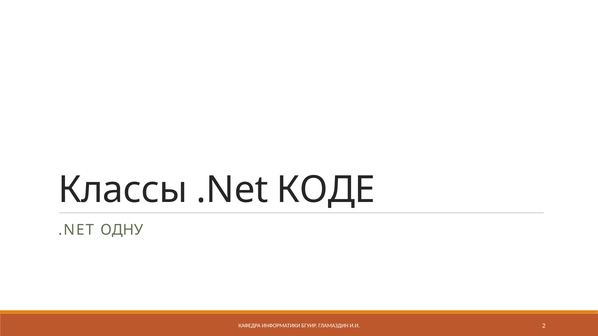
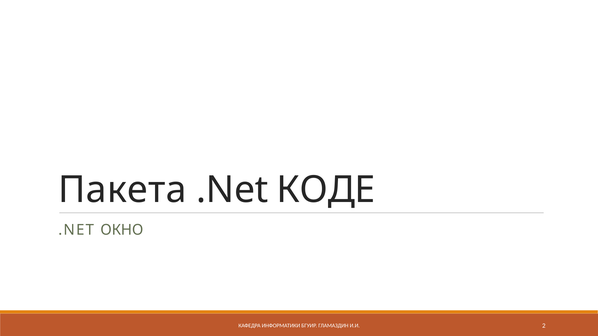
Классы: Классы -> Пакета
ОДНУ: ОДНУ -> ОКНО
